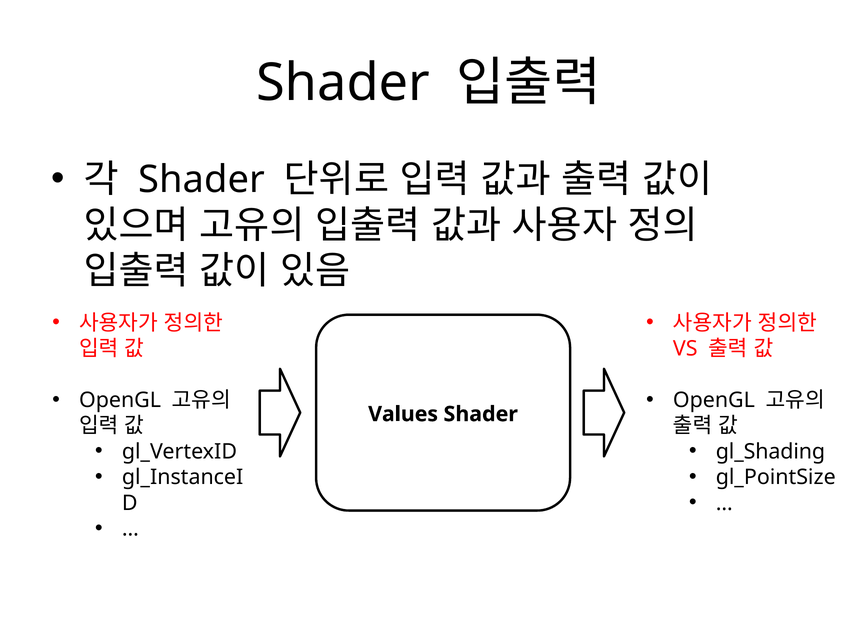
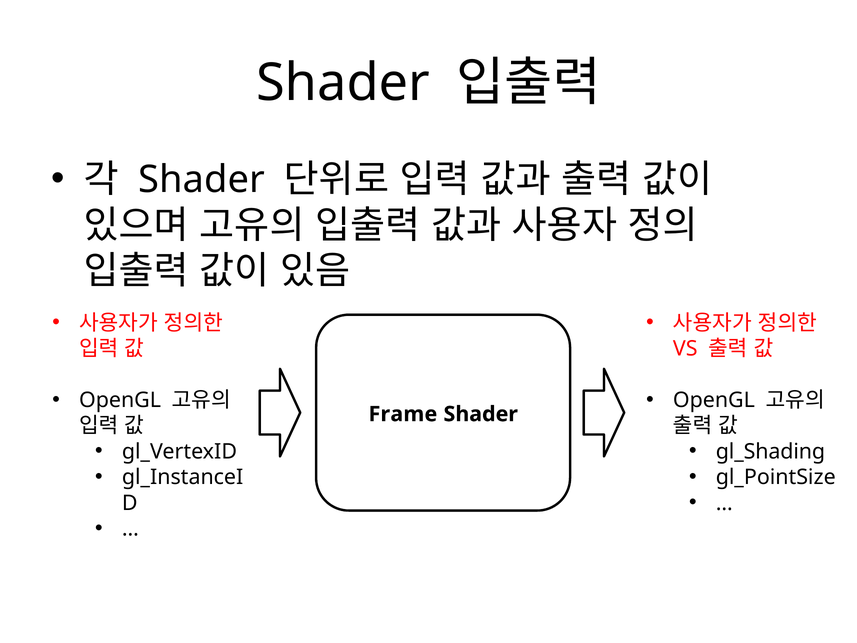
Values: Values -> Frame
